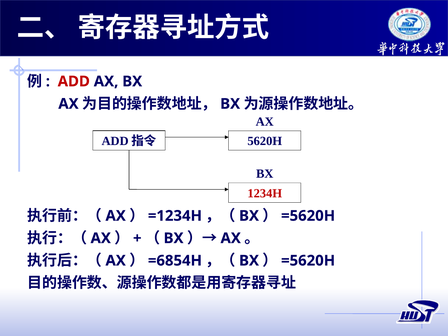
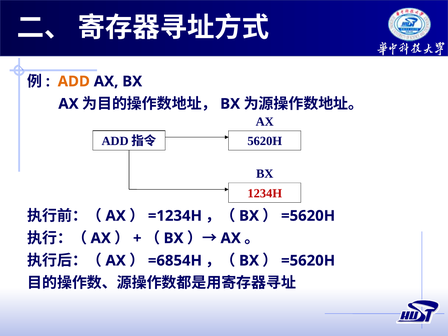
ADD colour: red -> orange
